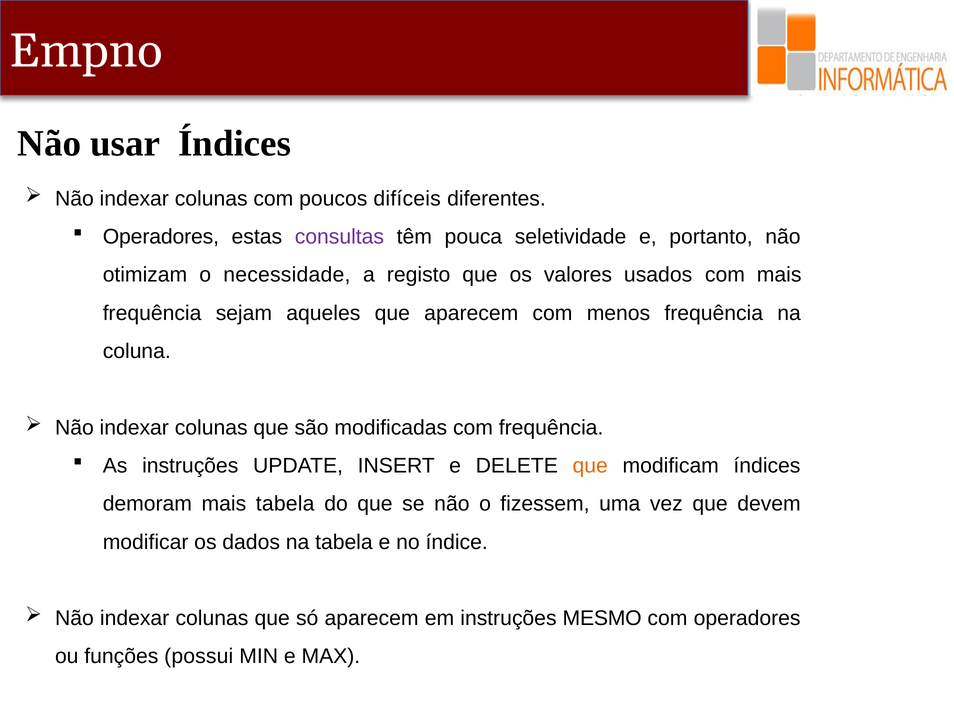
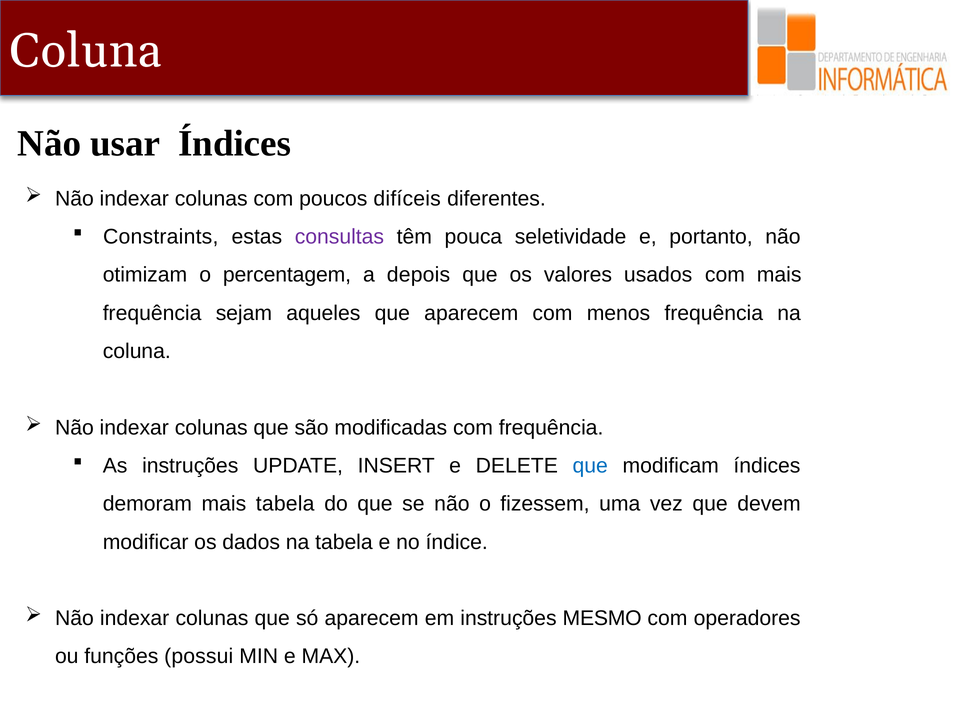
Empno at (86, 51): Empno -> Coluna
Operadores at (161, 237): Operadores -> Constraints
necessidade: necessidade -> percentagem
registo: registo -> depois
que at (590, 465) colour: orange -> blue
